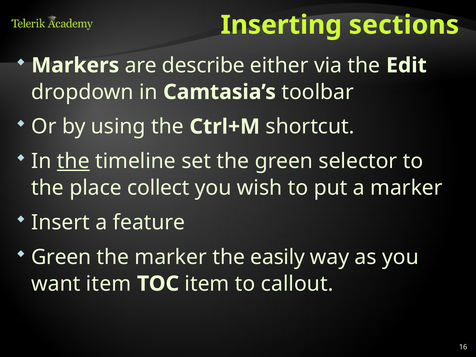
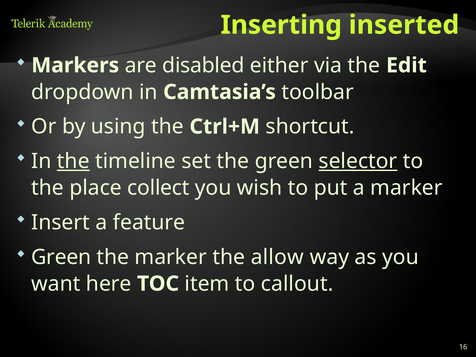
sections: sections -> inserted
describe: describe -> disabled
selector underline: none -> present
easily: easily -> allow
want item: item -> here
